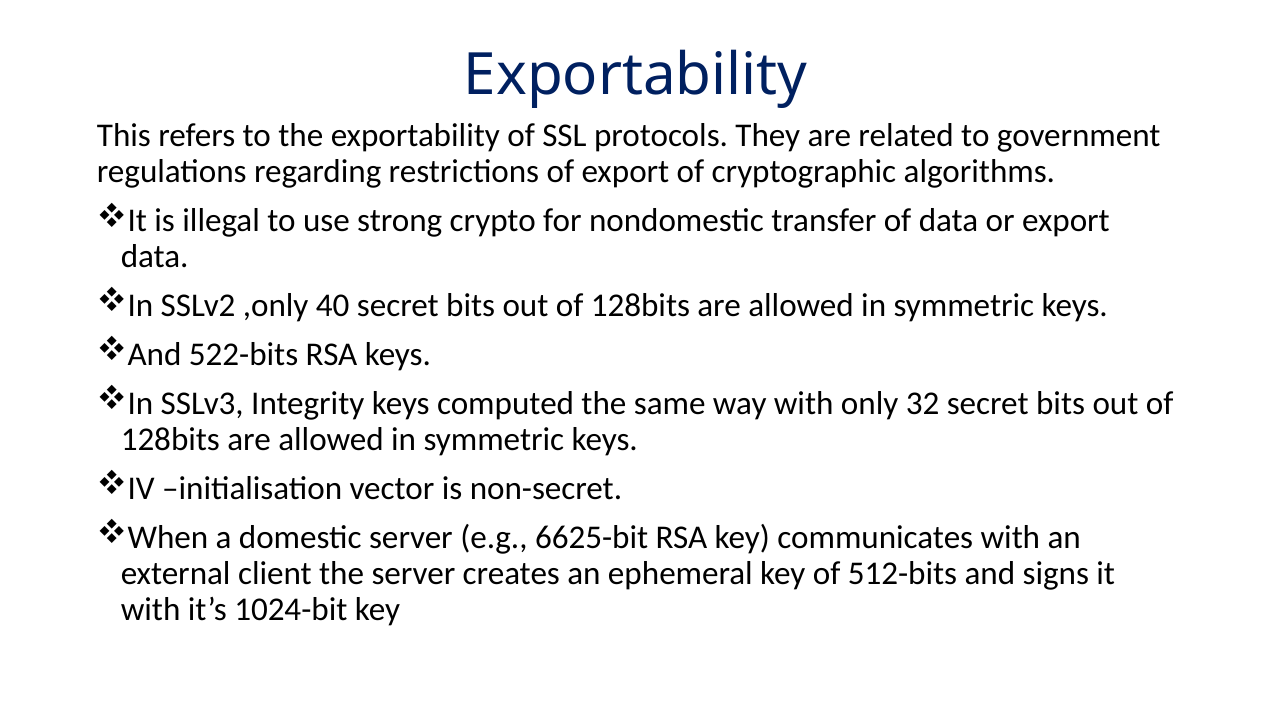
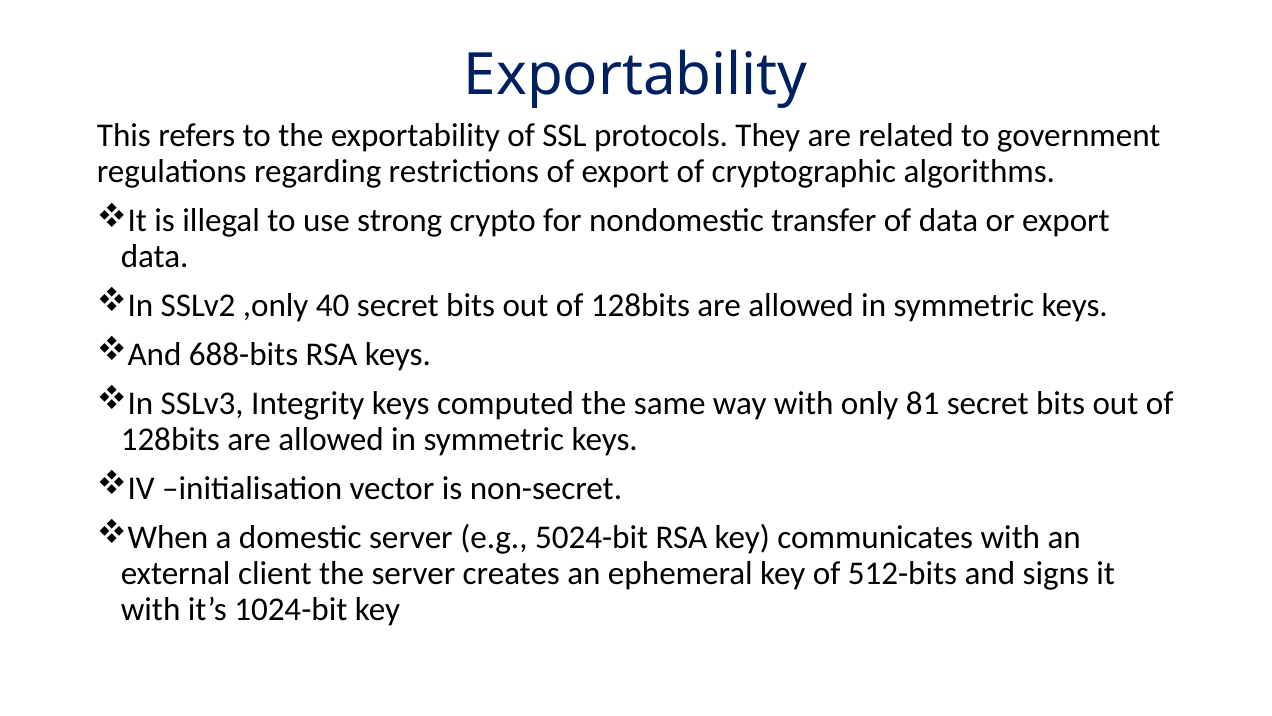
522-bits: 522-bits -> 688-bits
32: 32 -> 81
6625-bit: 6625-bit -> 5024-bit
